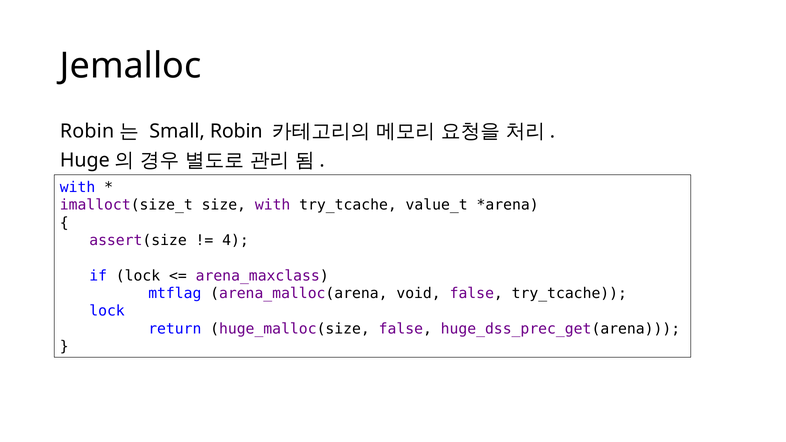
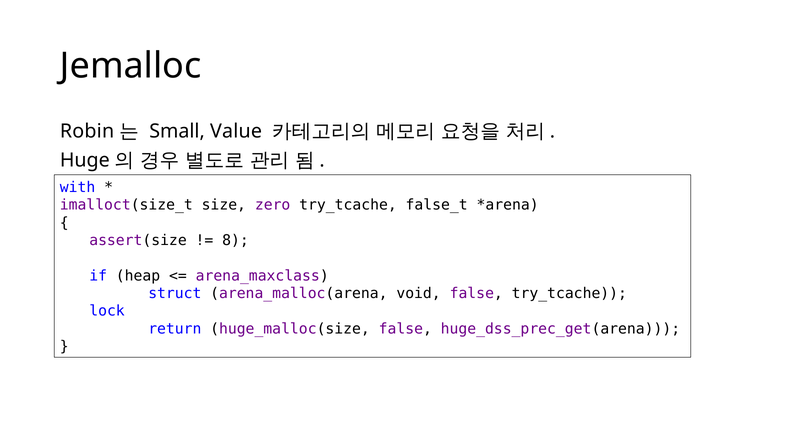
Small Robin: Robin -> Value
size with: with -> zero
value_t: value_t -> false_t
4: 4 -> 8
if lock: lock -> heap
mtflag: mtflag -> struct
